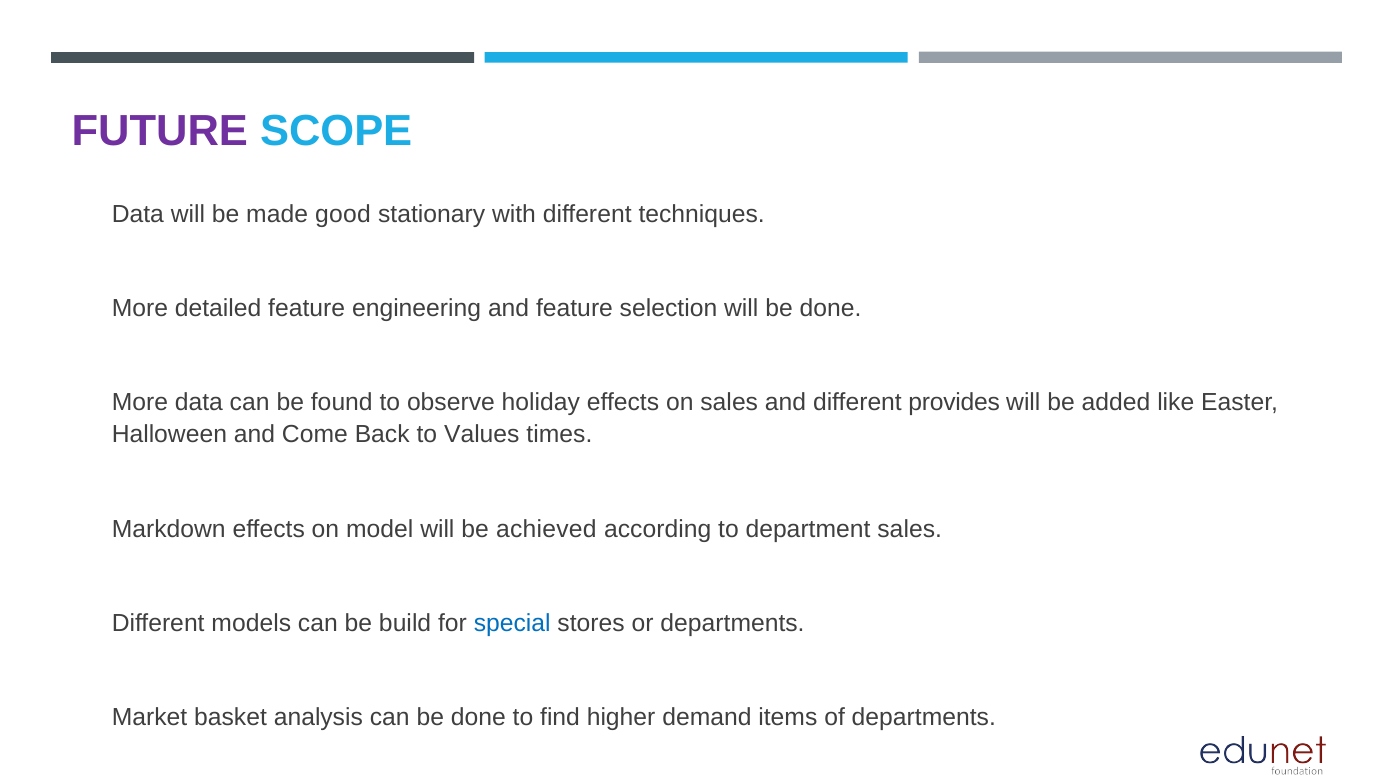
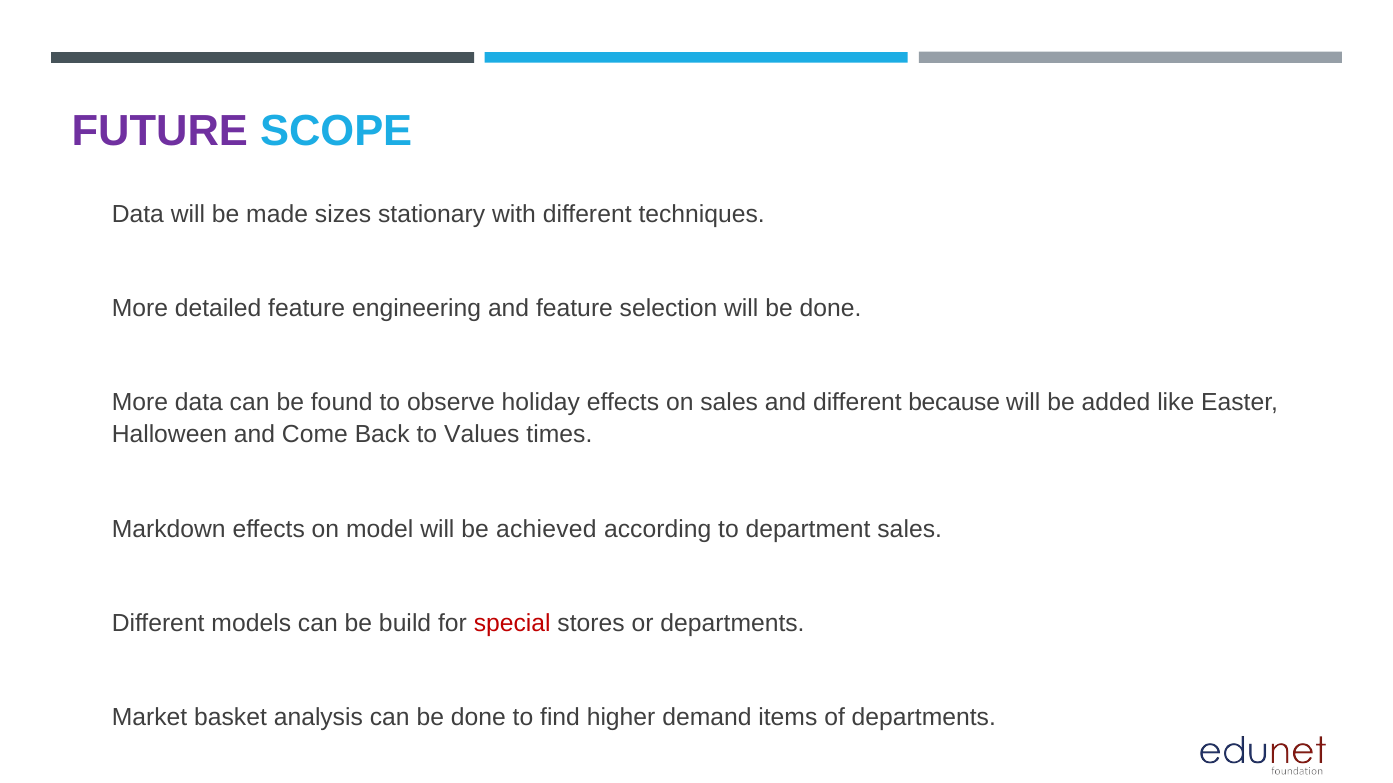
good: good -> sizes
provides: provides -> because
special colour: blue -> red
